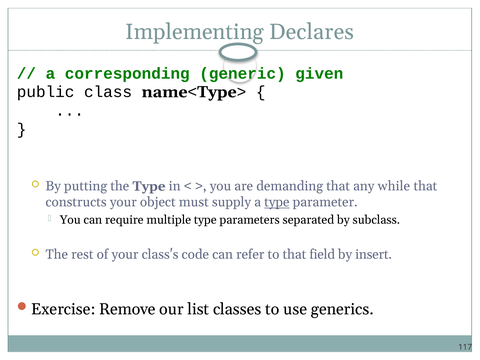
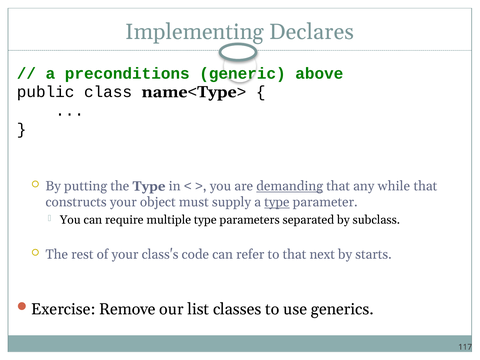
corresponding: corresponding -> preconditions
given: given -> above
demanding underline: none -> present
field: field -> next
insert: insert -> starts
